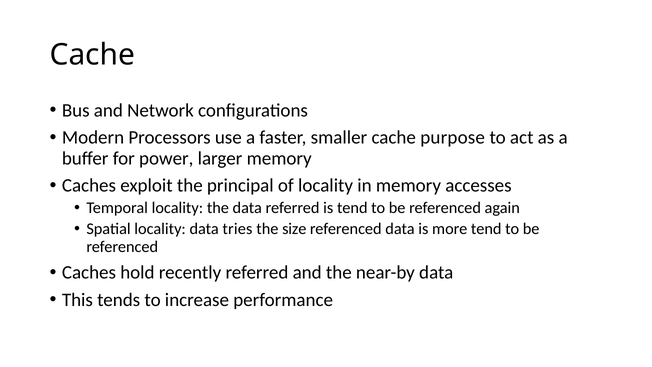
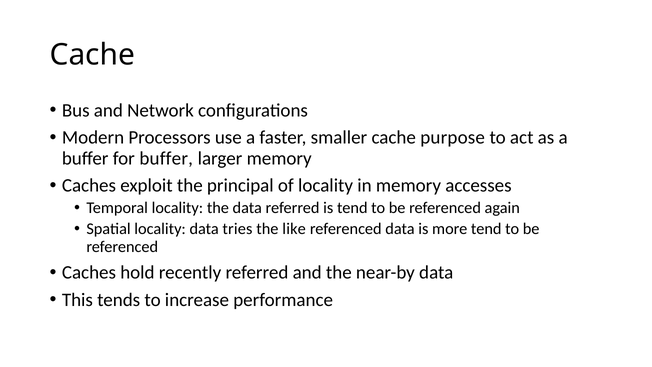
for power: power -> buffer
size: size -> like
